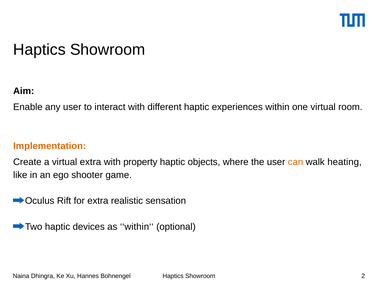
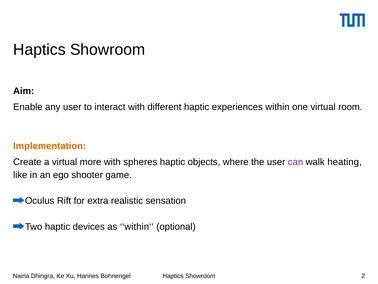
virtual extra: extra -> more
property: property -> spheres
can colour: orange -> purple
